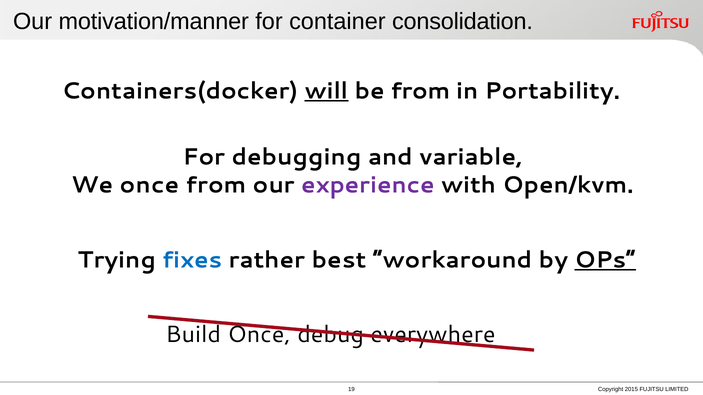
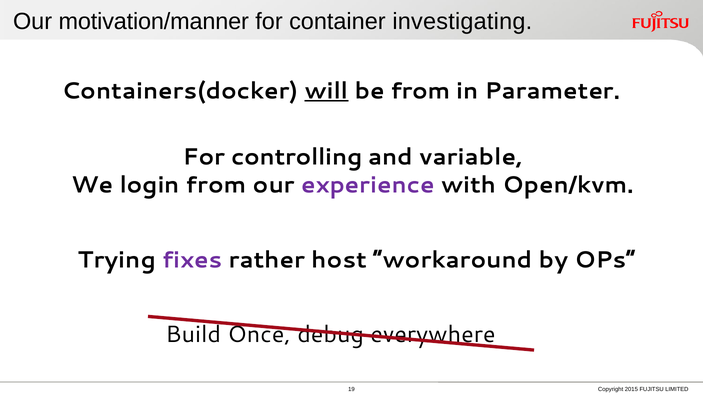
consolidation: consolidation -> investigating
Portability: Portability -> Parameter
debugging: debugging -> controlling
We once: once -> login
fixes colour: blue -> purple
best: best -> host
OPs underline: present -> none
